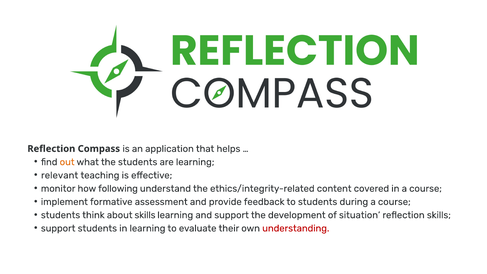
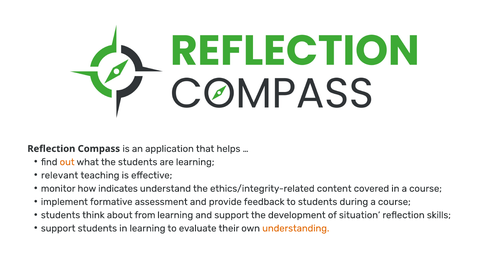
following: following -> indicates
about skills: skills -> from
understanding colour: red -> orange
